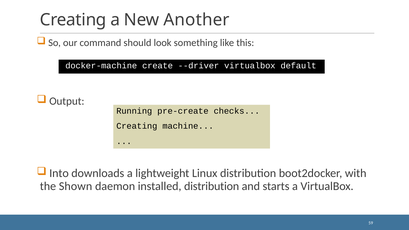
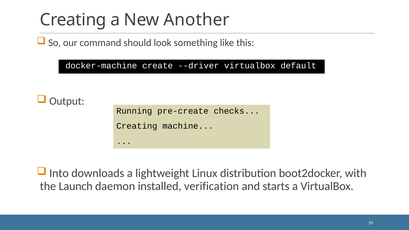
Shown: Shown -> Launch
installed distribution: distribution -> verification
